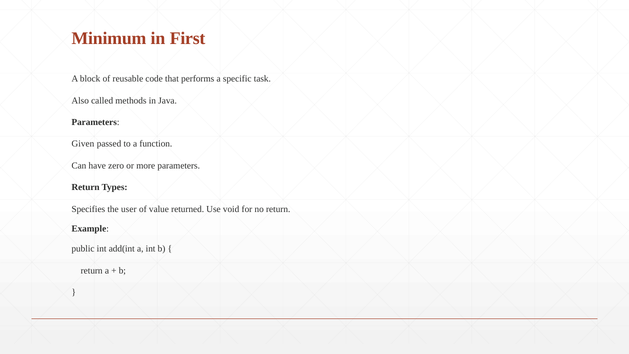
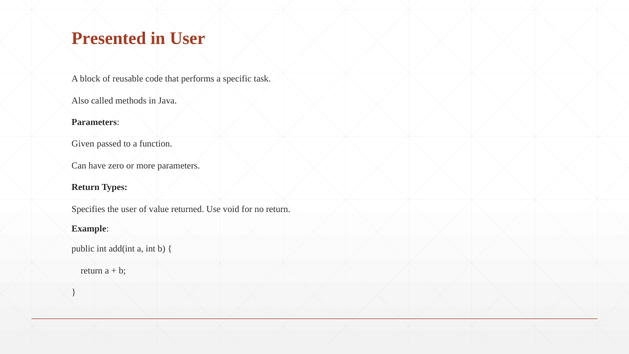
Minimum: Minimum -> Presented
in First: First -> User
